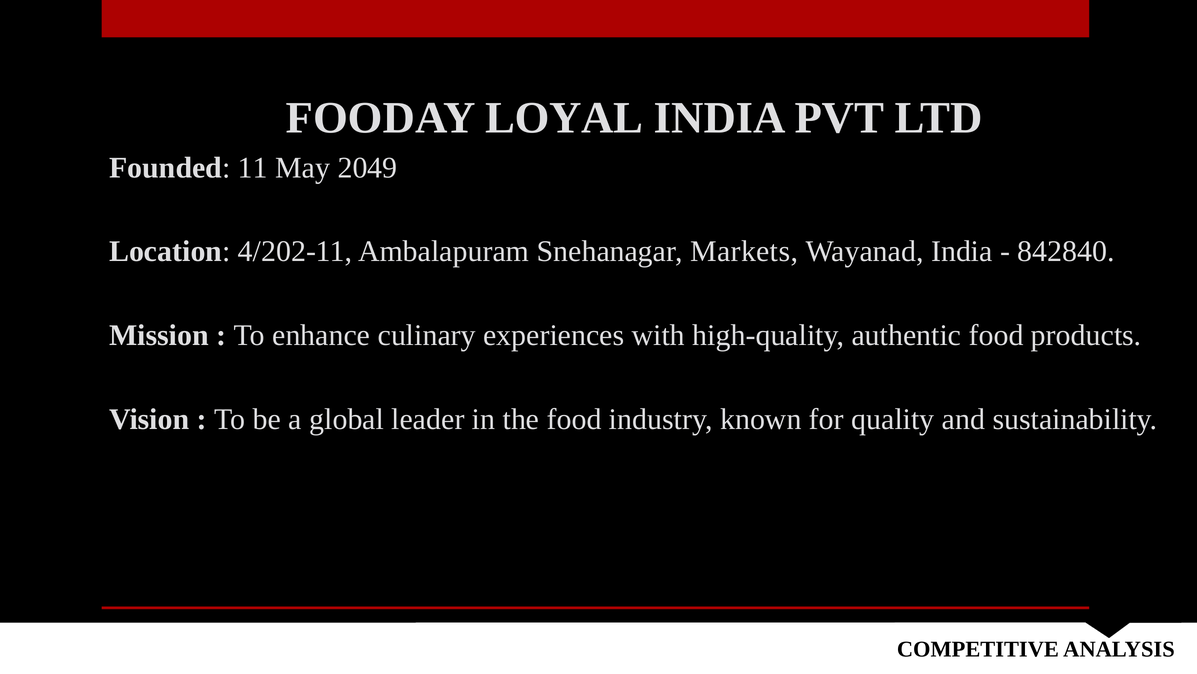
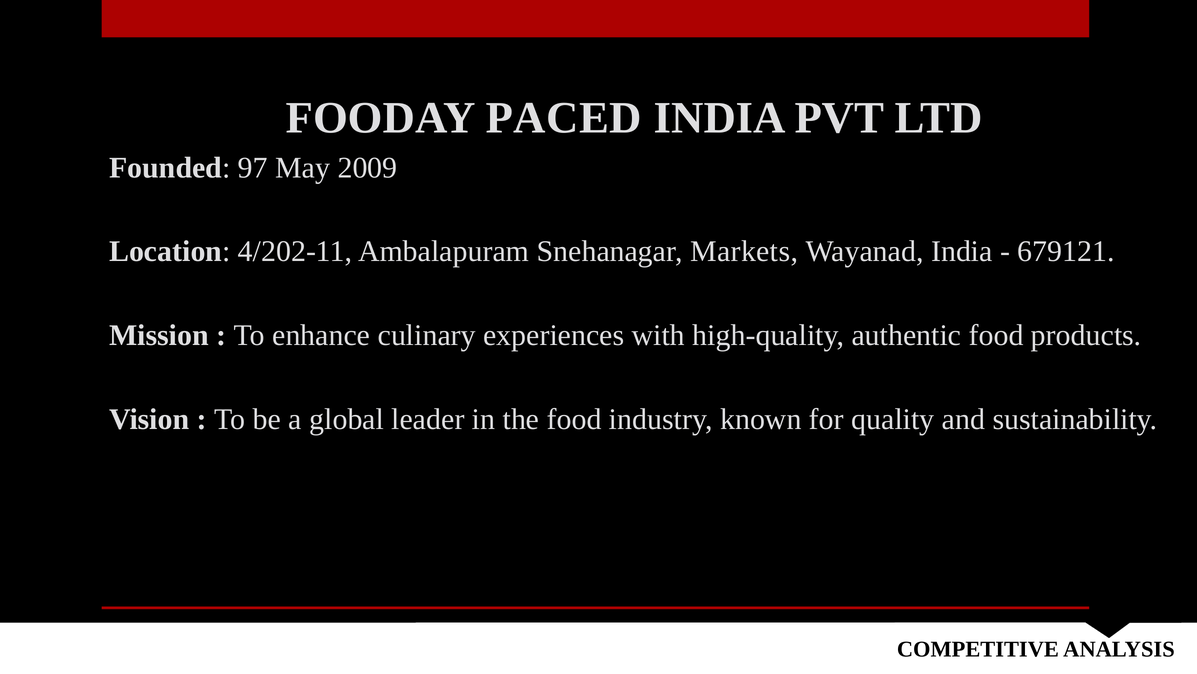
LOYAL: LOYAL -> PACED
11: 11 -> 97
2049: 2049 -> 2009
842840: 842840 -> 679121
